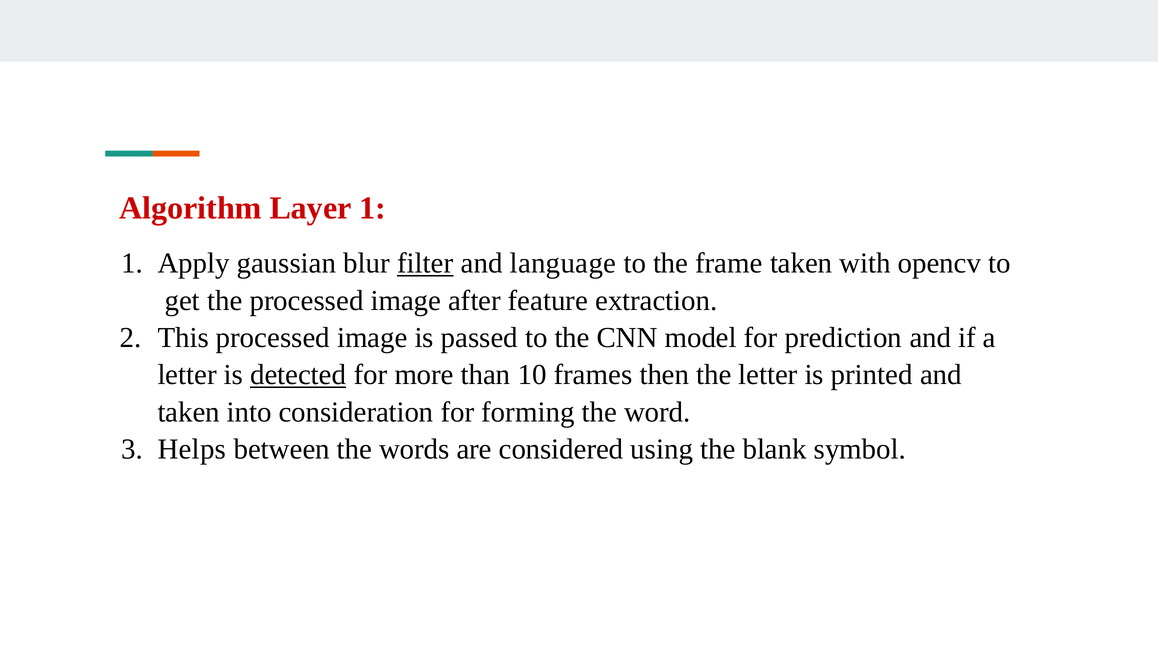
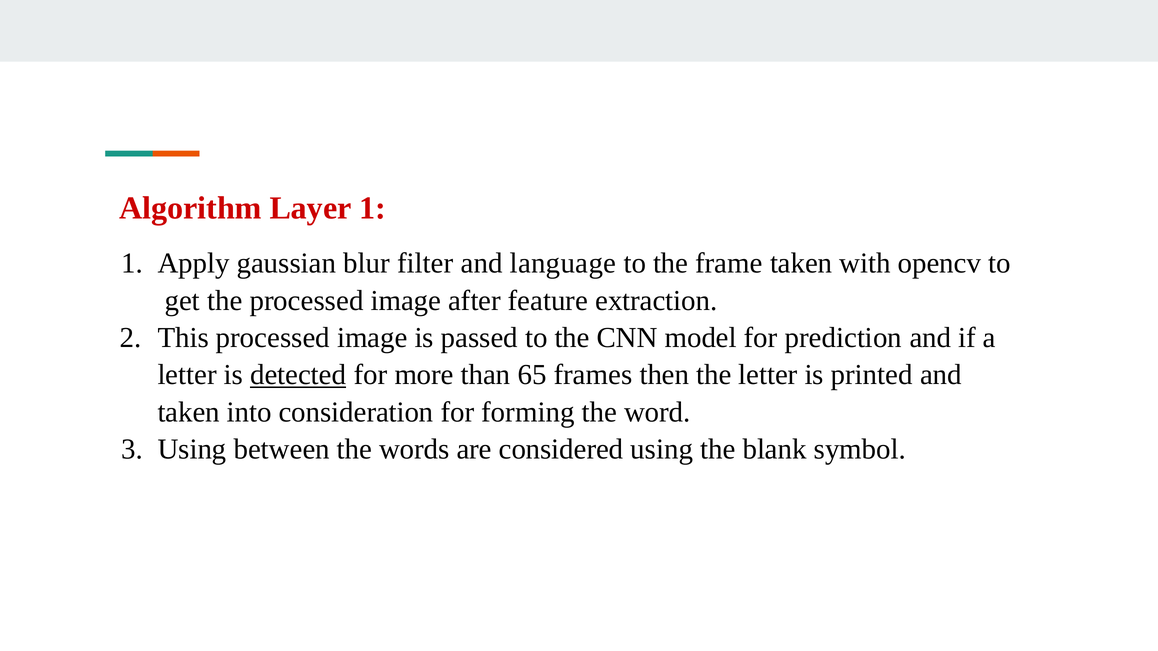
filter underline: present -> none
10: 10 -> 65
Helps at (192, 450): Helps -> Using
